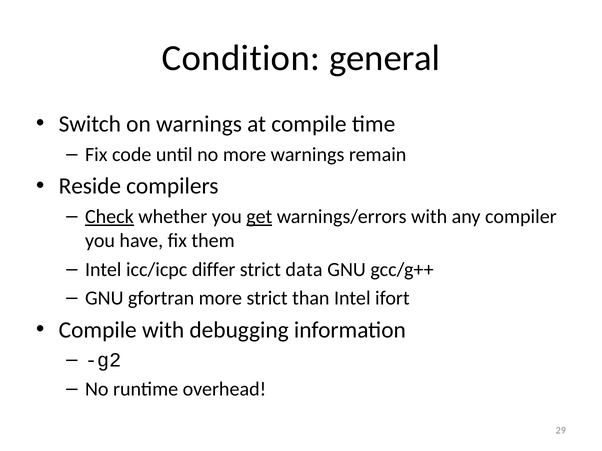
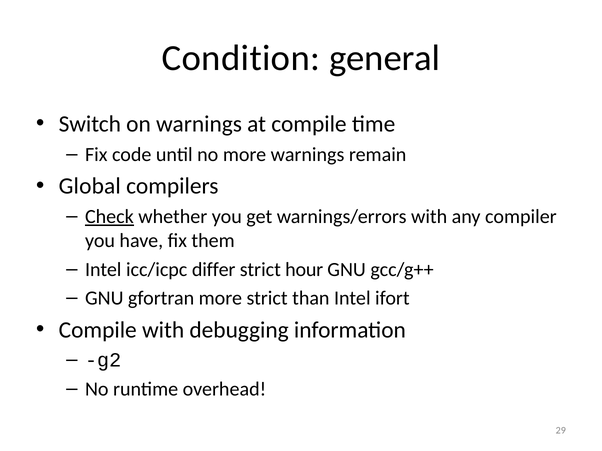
Reside: Reside -> Global
get underline: present -> none
data: data -> hour
